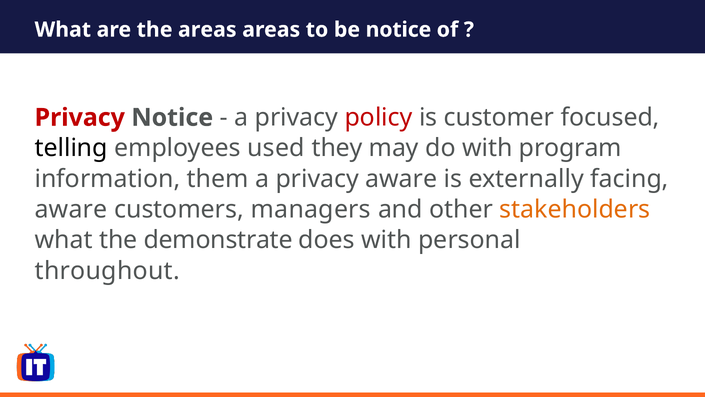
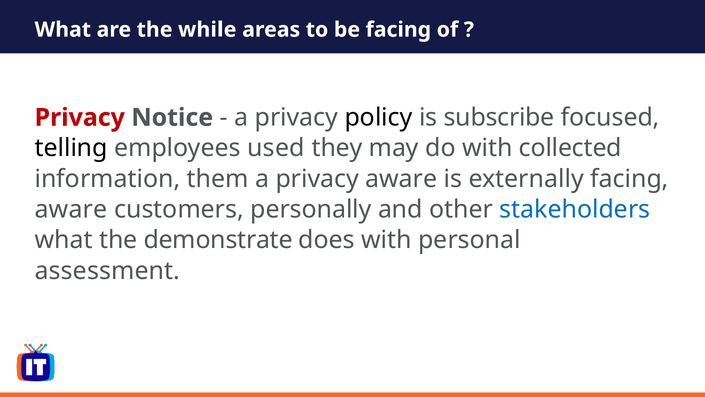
the areas: areas -> while
be notice: notice -> facing
policy colour: red -> black
customer: customer -> subscribe
program: program -> collected
managers: managers -> personally
stakeholders colour: orange -> blue
throughout: throughout -> assessment
